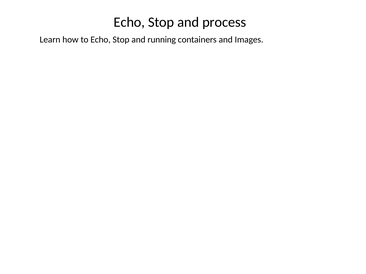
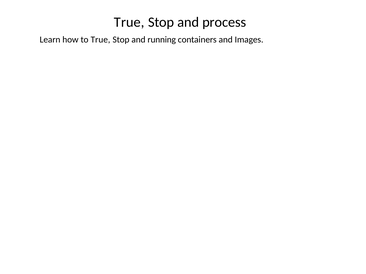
Echo at (129, 22): Echo -> True
to Echo: Echo -> True
